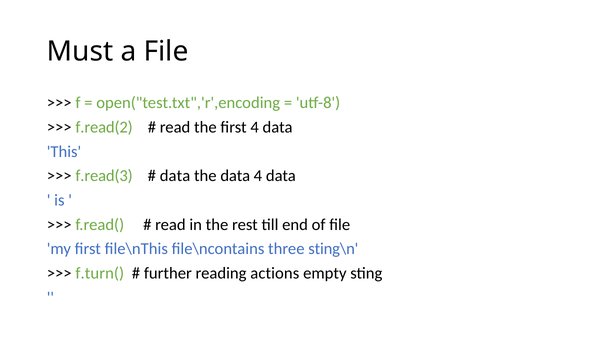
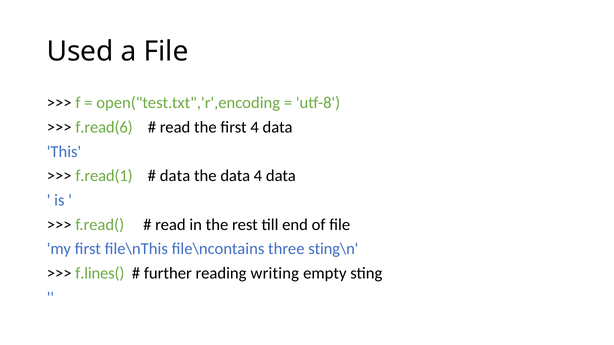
Must: Must -> Used
f.read(2: f.read(2 -> f.read(6
f.read(3: f.read(3 -> f.read(1
f.turn(: f.turn( -> f.lines(
actions: actions -> writing
